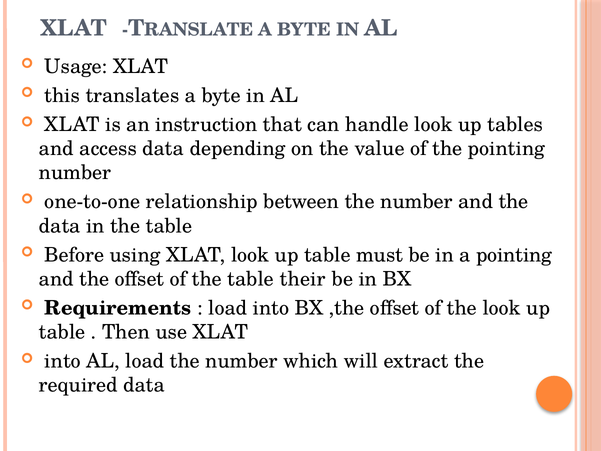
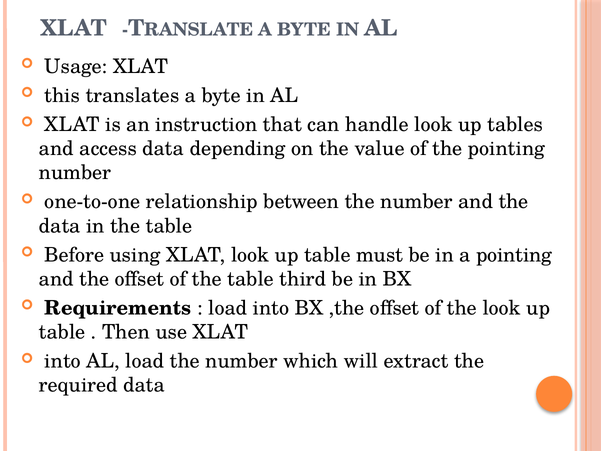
their: their -> third
